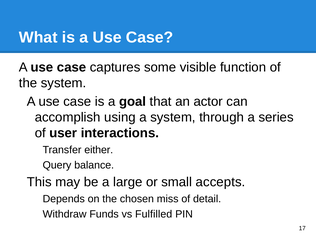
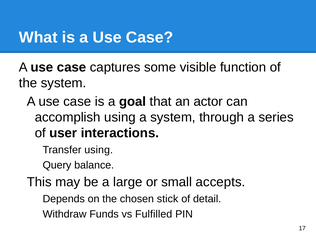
Transfer either: either -> using
miss: miss -> stick
